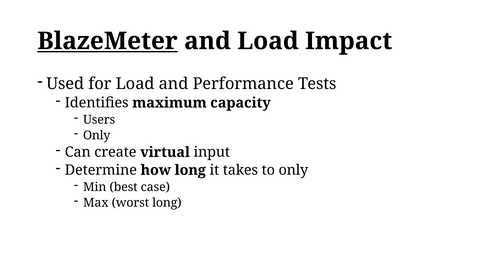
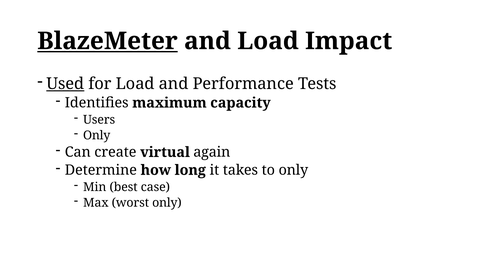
Used underline: none -> present
input: input -> again
worst long: long -> only
